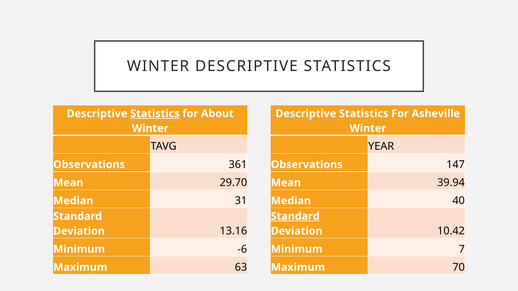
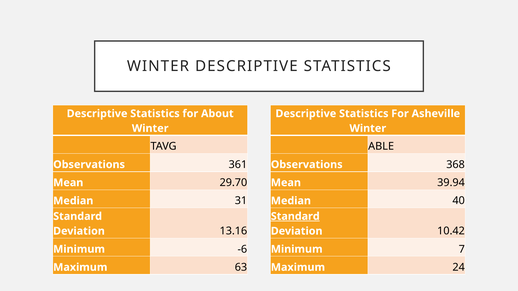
Statistics at (155, 114) underline: present -> none
YEAR: YEAR -> ABLE
147: 147 -> 368
70: 70 -> 24
